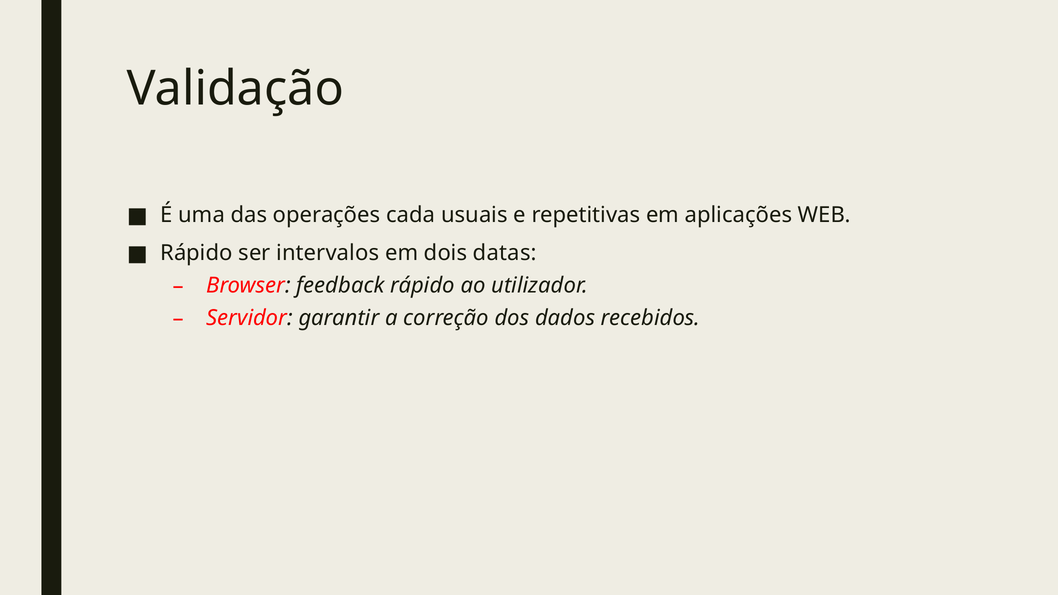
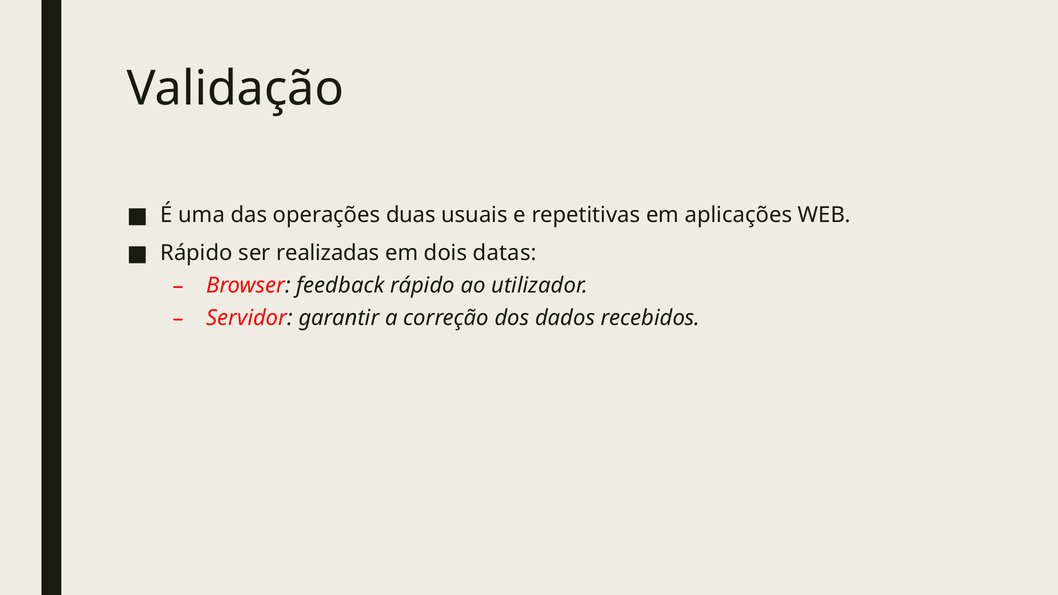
cada: cada -> duas
intervalos: intervalos -> realizadas
